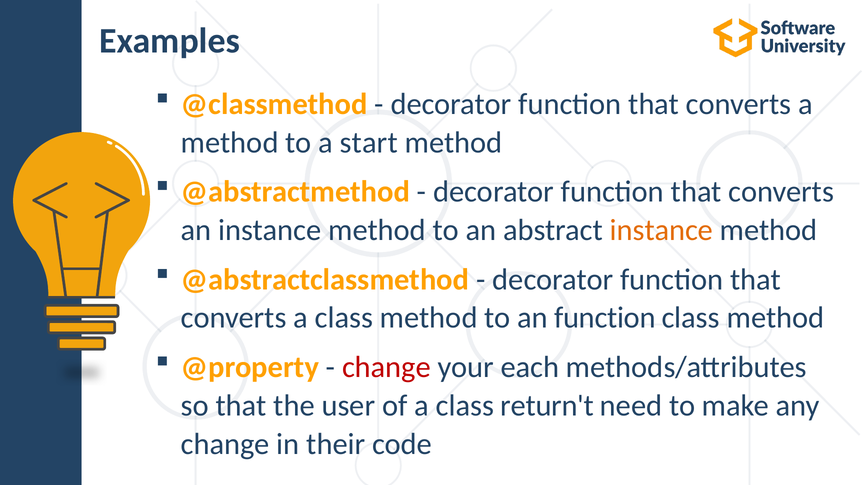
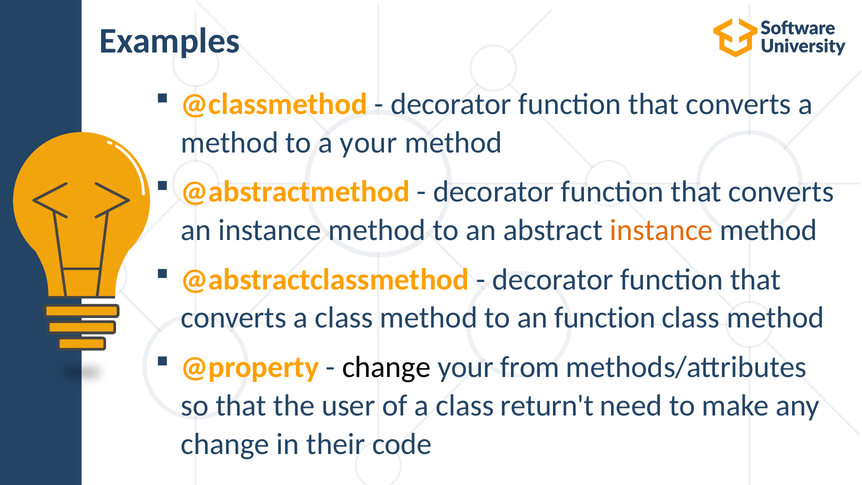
a start: start -> your
change at (387, 367) colour: red -> black
each: each -> from
